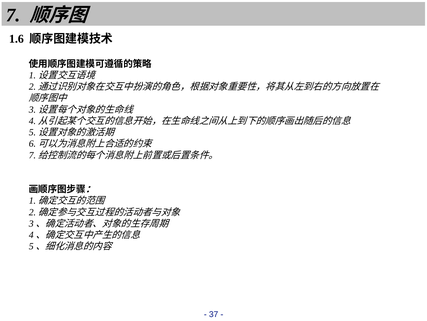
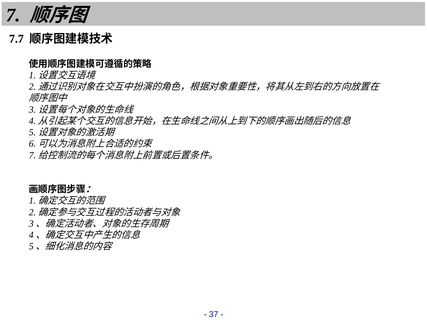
1.6: 1.6 -> 7.7
